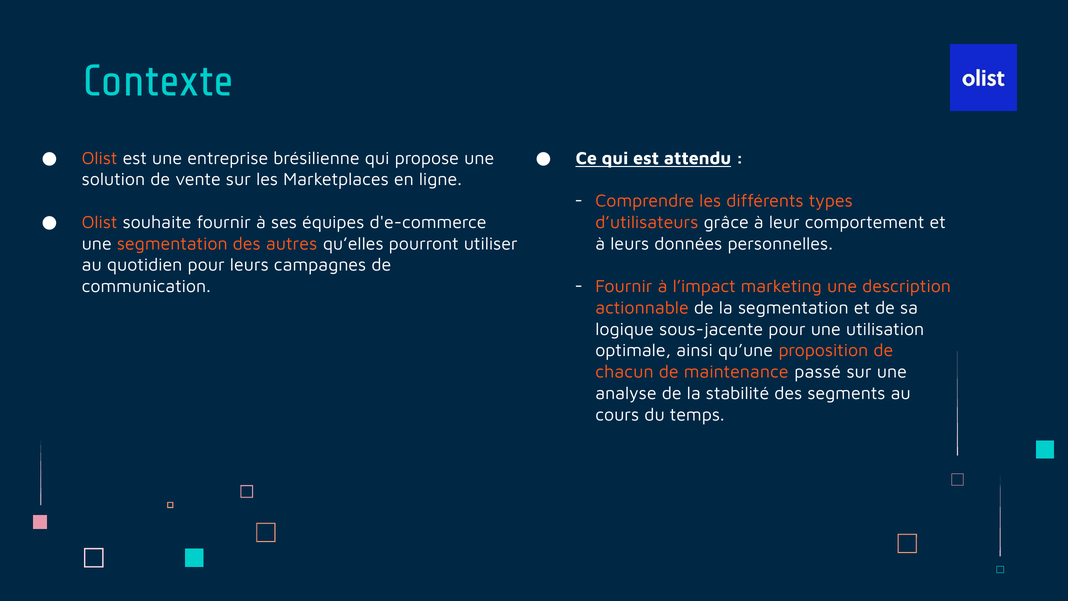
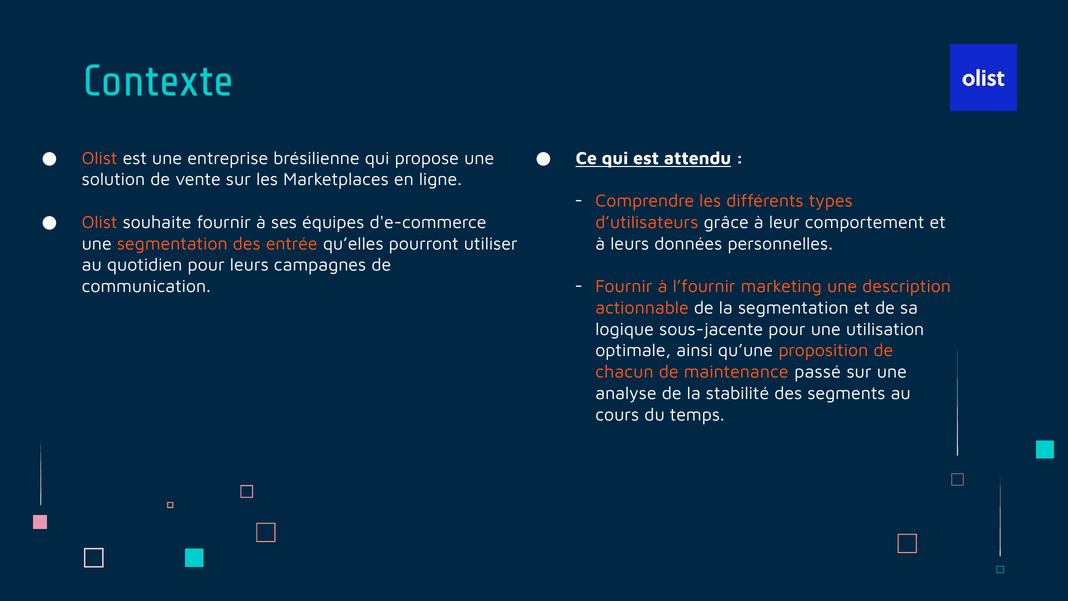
autres: autres -> entrée
l’impact: l’impact -> l’fournir
